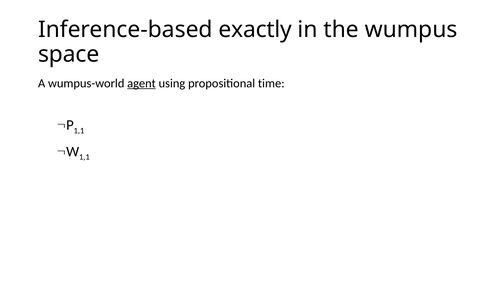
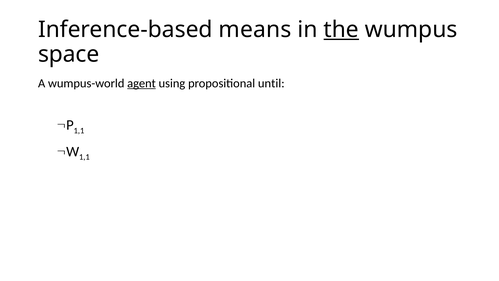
exactly: exactly -> means
the underline: none -> present
time: time -> until
